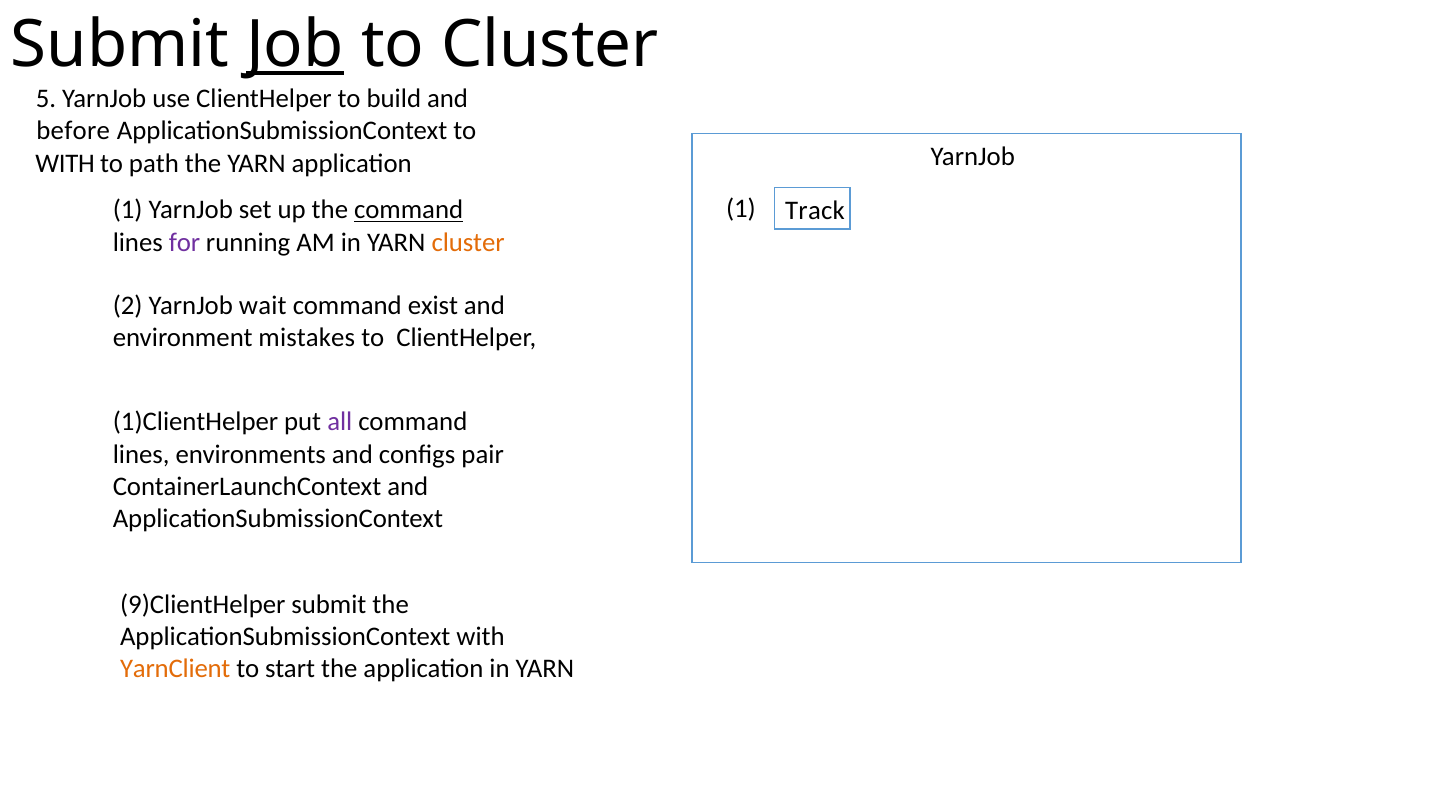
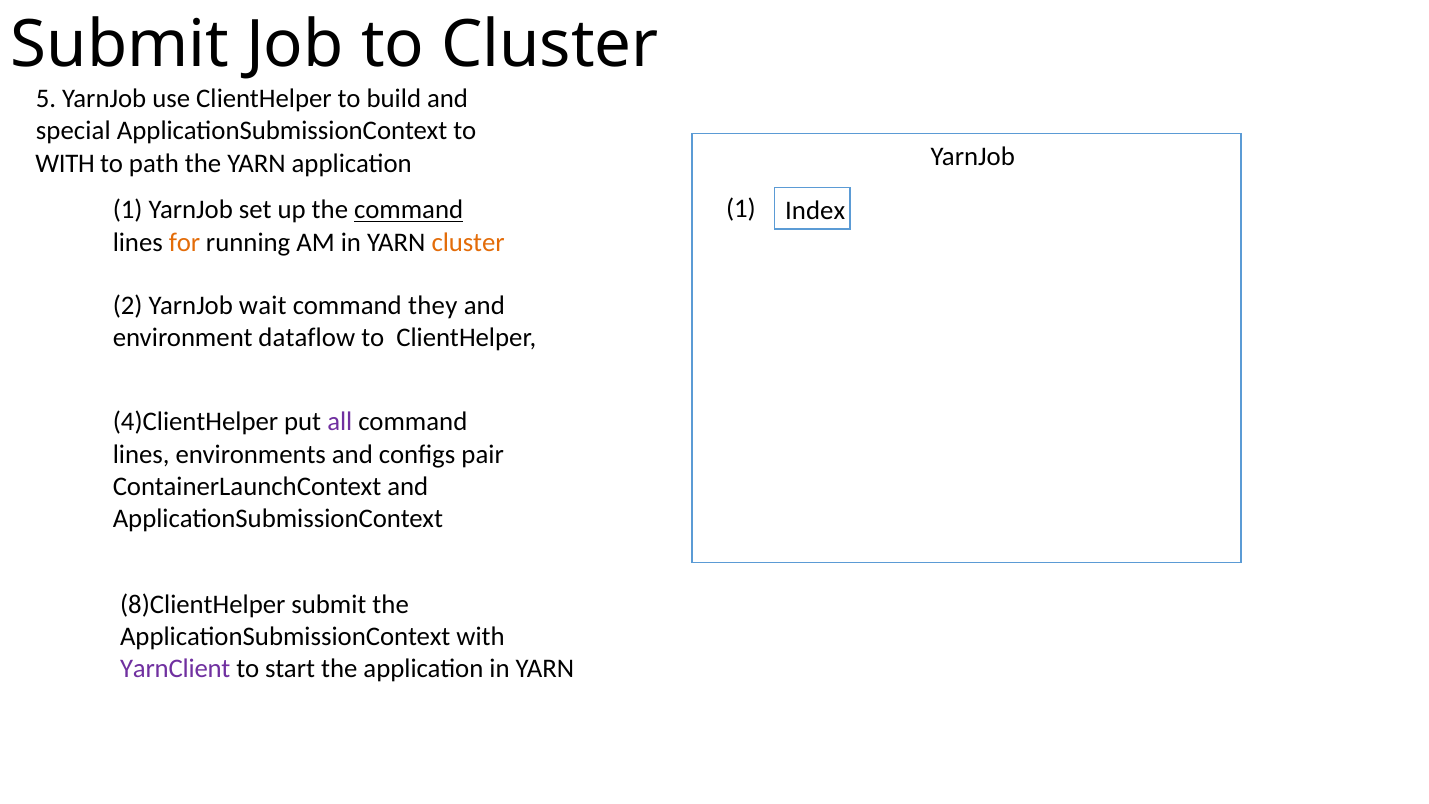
Job underline: present -> none
before: before -> special
Track: Track -> Index
for colour: purple -> orange
exist: exist -> they
mistakes: mistakes -> dataflow
1)ClientHelper: 1)ClientHelper -> 4)ClientHelper
9)ClientHelper: 9)ClientHelper -> 8)ClientHelper
YarnClient colour: orange -> purple
